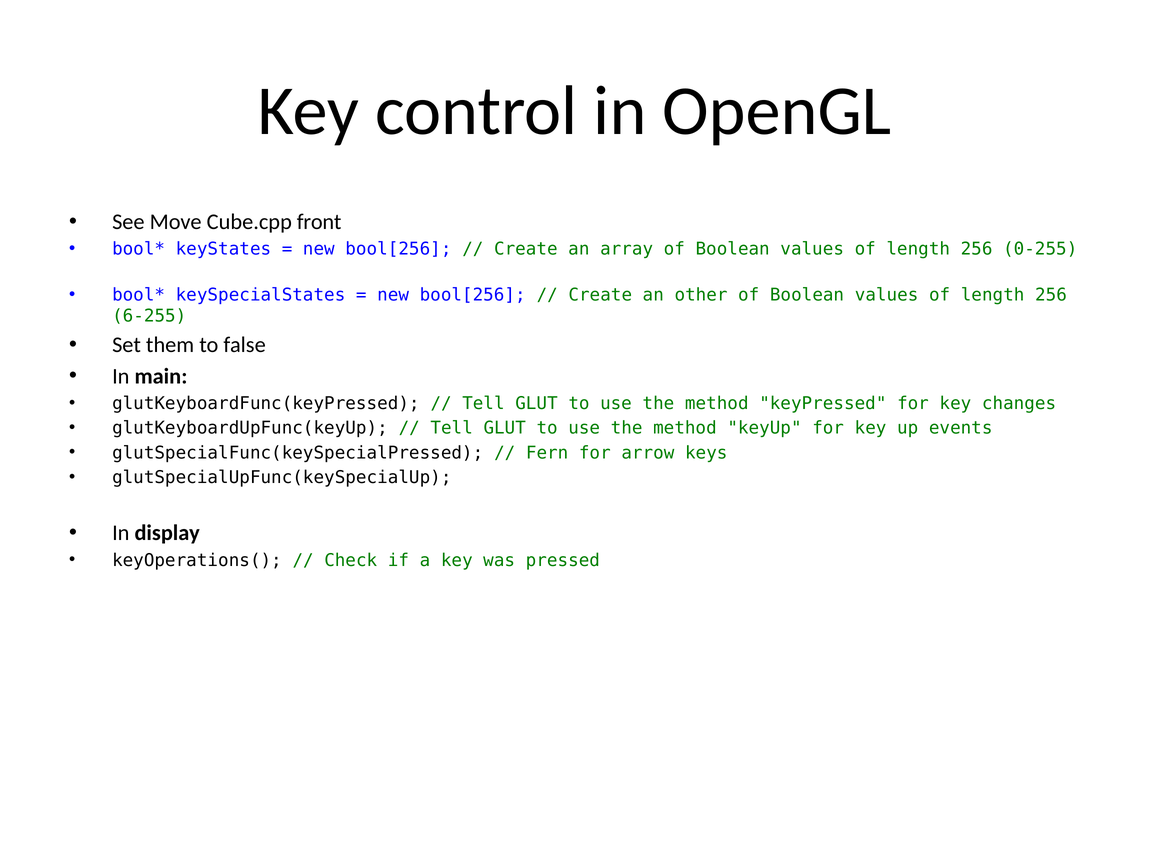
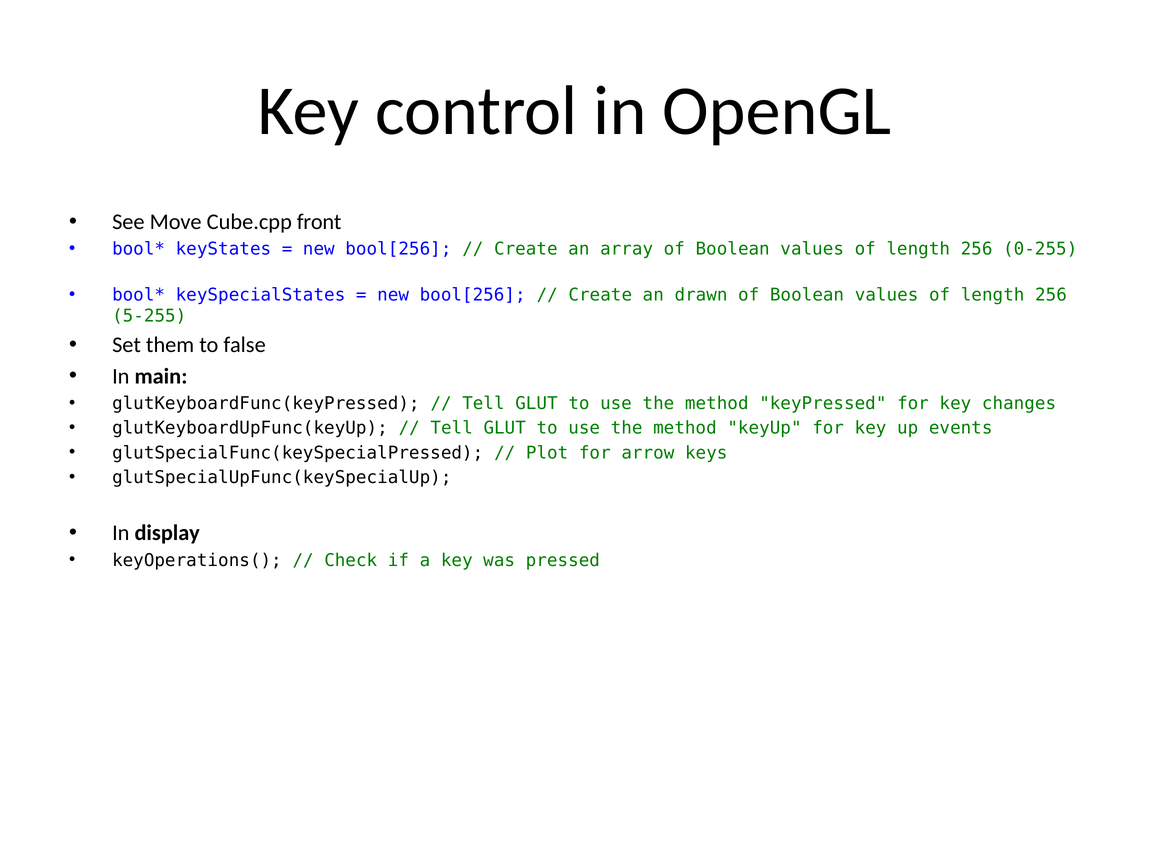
other: other -> drawn
6-255: 6-255 -> 5-255
Fern: Fern -> Plot
